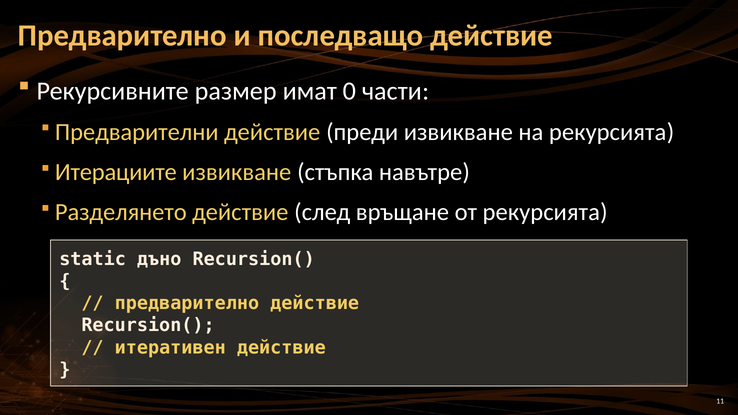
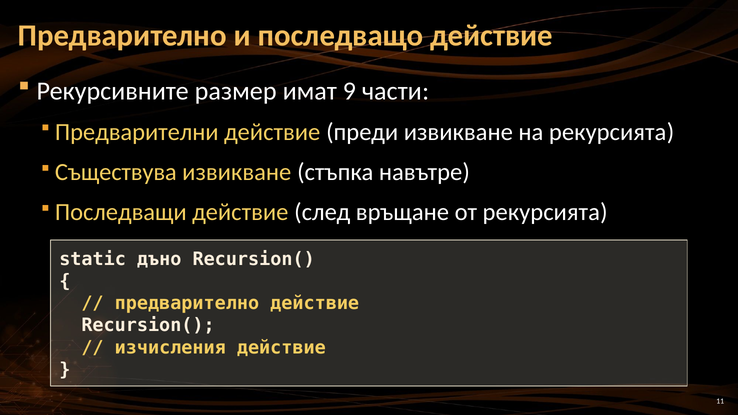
0: 0 -> 9
Итерациите: Итерациите -> Съществува
Разделянето: Разделянето -> Последващи
итеративен: итеративен -> изчисления
